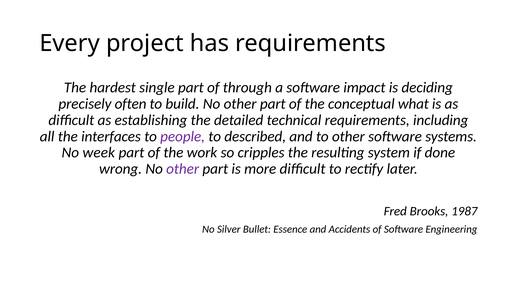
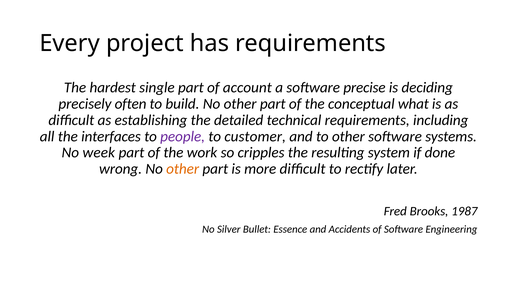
through: through -> account
impact: impact -> precise
described: described -> customer
other at (183, 169) colour: purple -> orange
